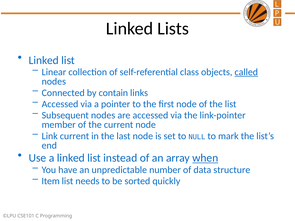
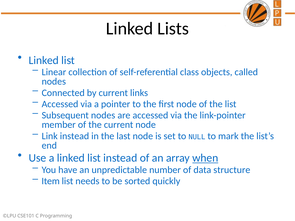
called underline: present -> none
by contain: contain -> current
Link current: current -> instead
